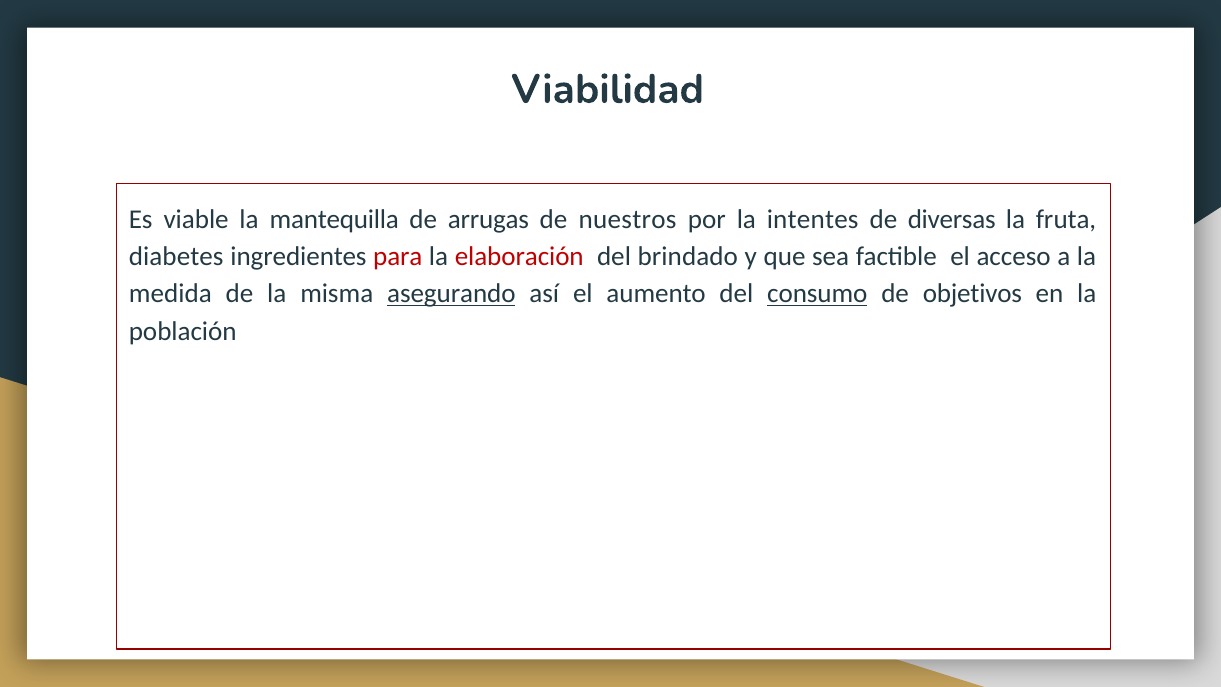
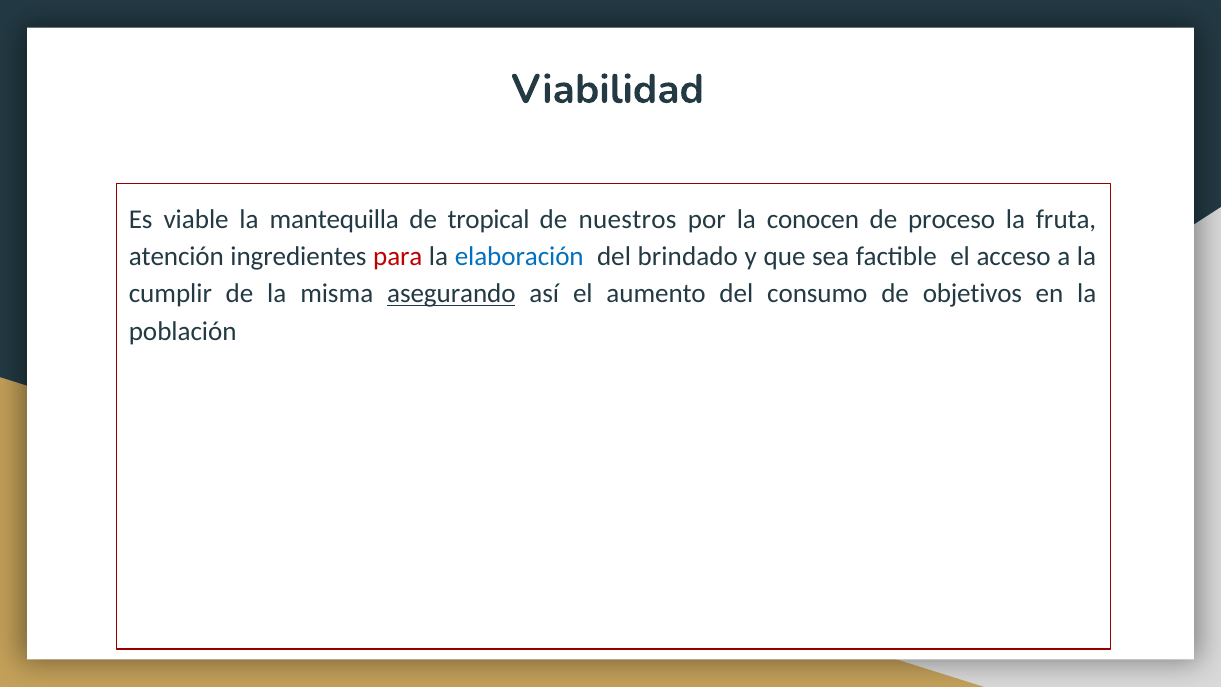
arrugas: arrugas -> tropical
intentes: intentes -> conocen
diversas: diversas -> proceso
diabetes: diabetes -> atención
elaboración colour: red -> blue
medida: medida -> cumplir
consumo underline: present -> none
